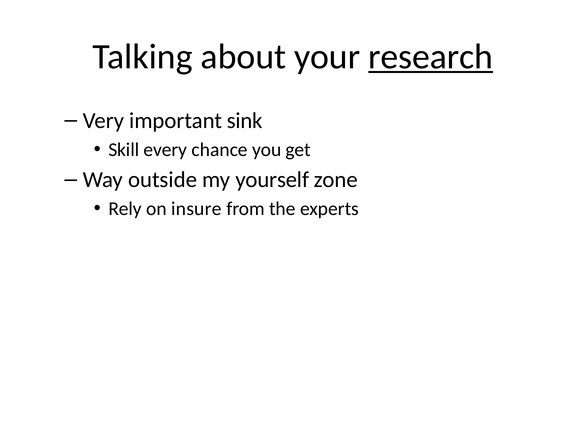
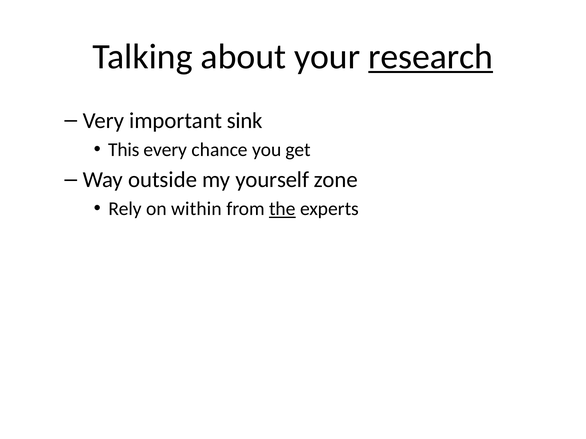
Skill: Skill -> This
insure: insure -> within
the underline: none -> present
